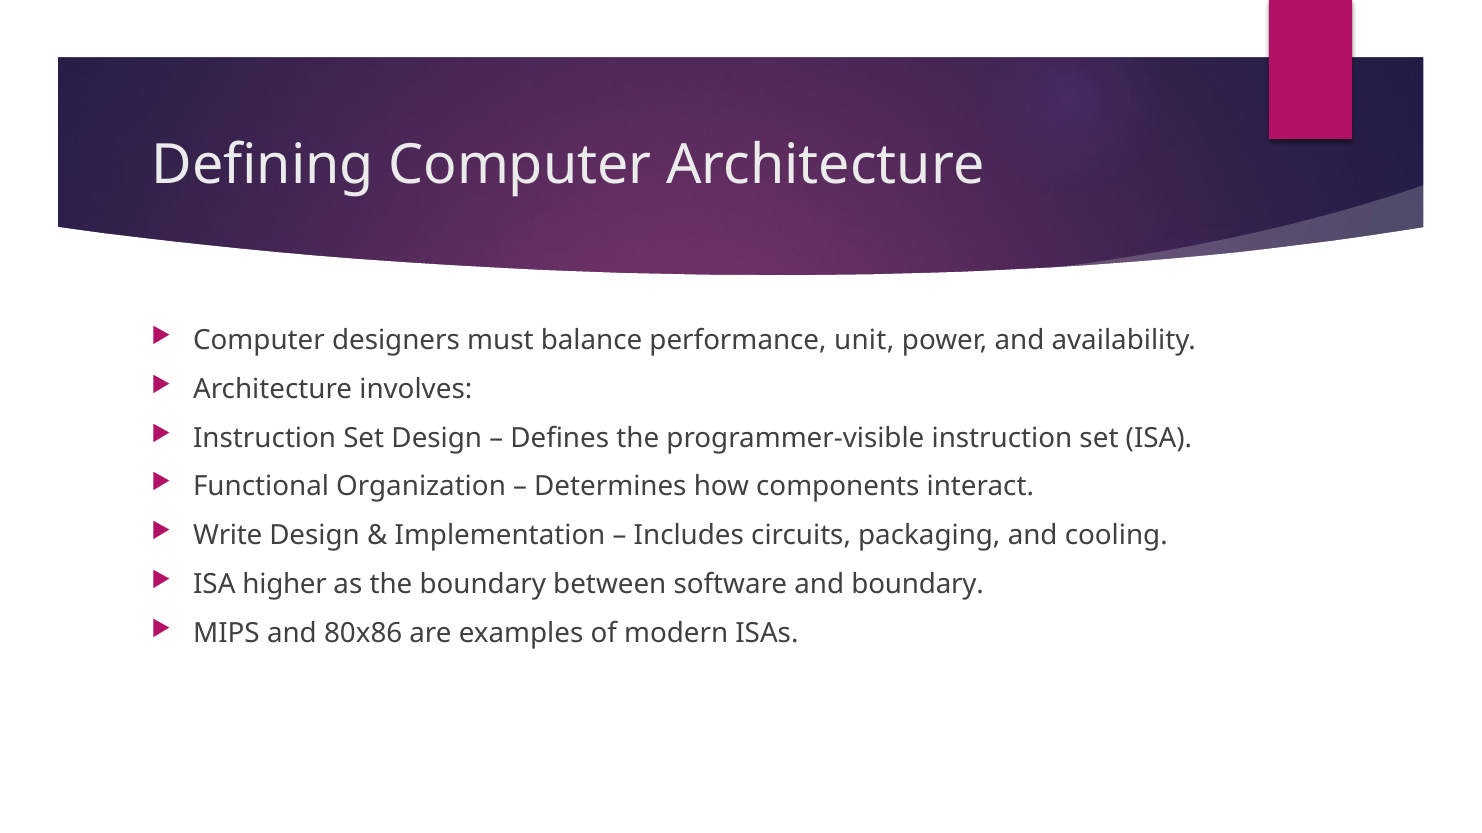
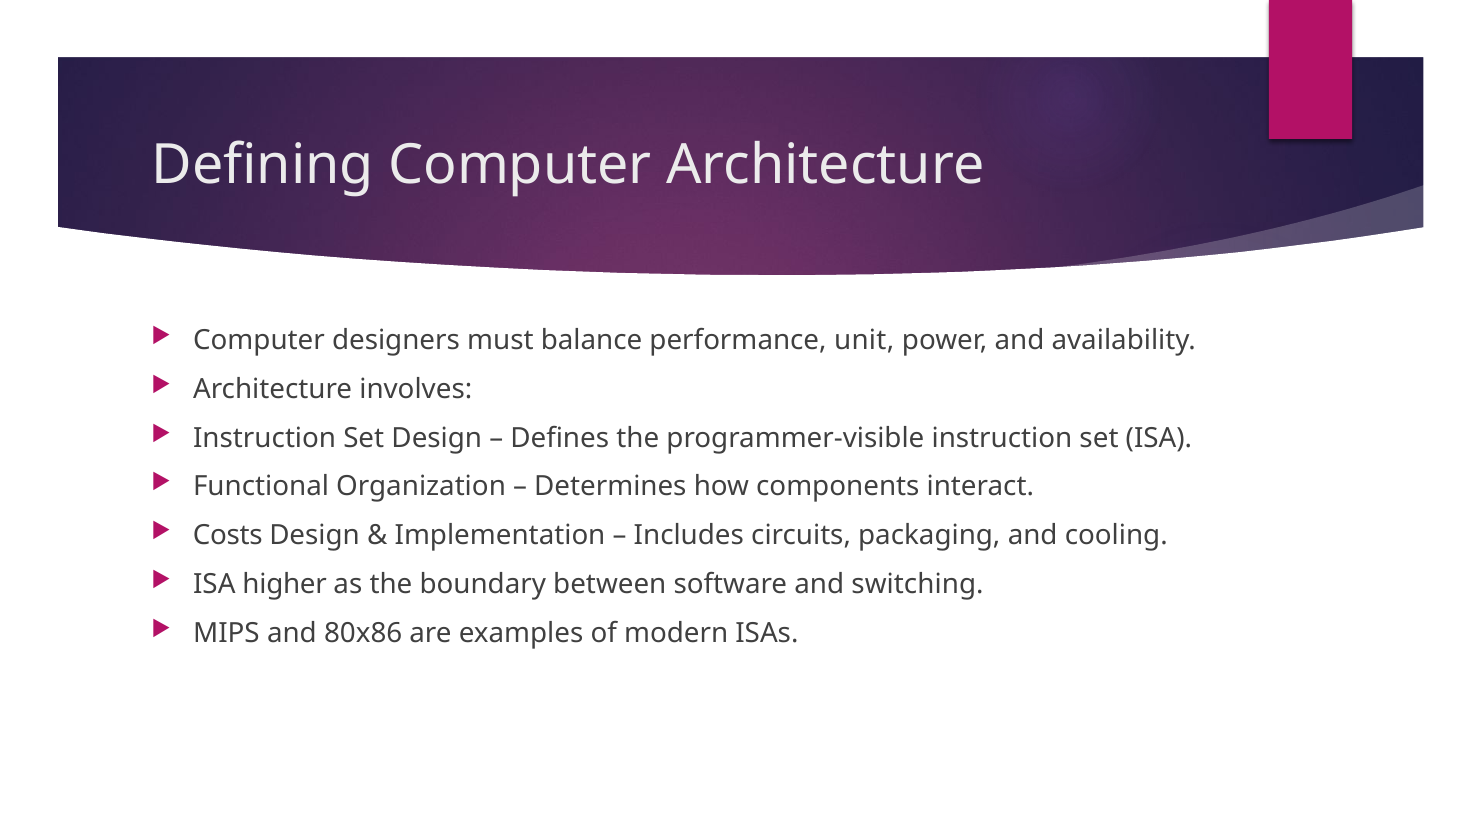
Write: Write -> Costs
and boundary: boundary -> switching
